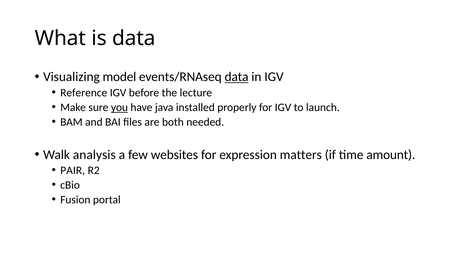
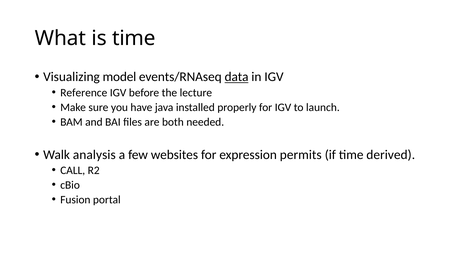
is data: data -> time
you underline: present -> none
matters: matters -> permits
amount: amount -> derived
PAIR: PAIR -> CALL
